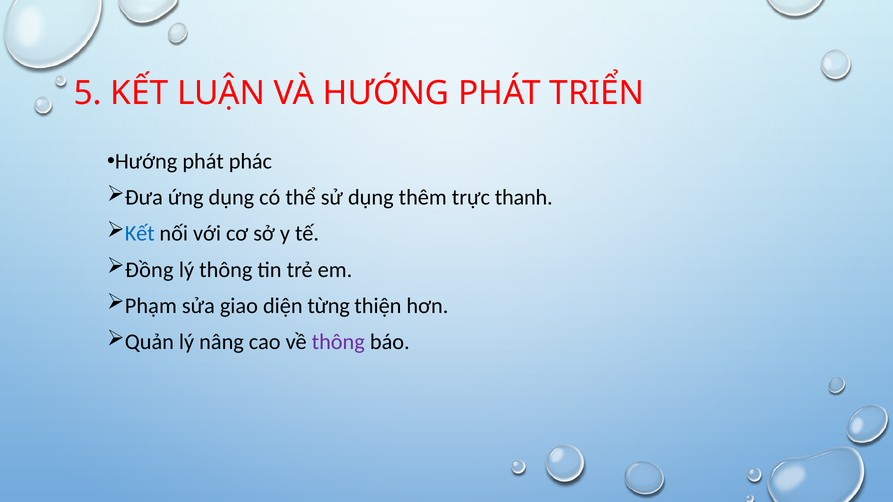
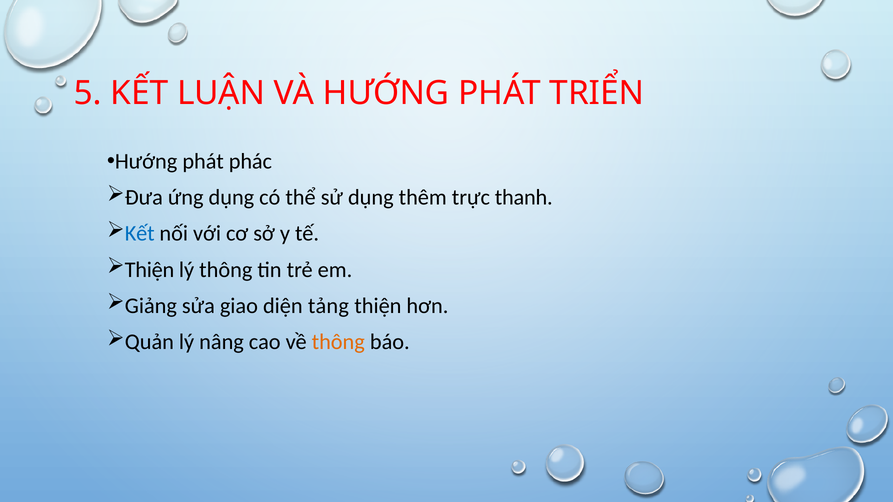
Đồng at (149, 270): Đồng -> Thiện
Phạm: Phạm -> Giảng
từng: từng -> tảng
thông at (338, 342) colour: purple -> orange
